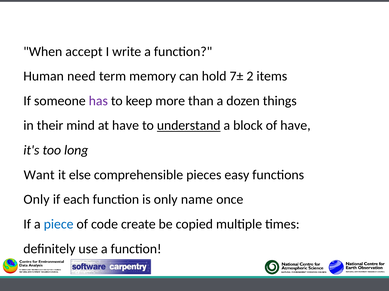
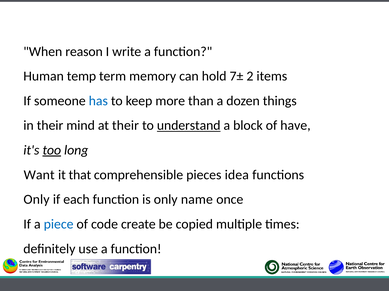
accept: accept -> reason
need: need -> temp
has colour: purple -> blue
at have: have -> their
too underline: none -> present
else: else -> that
easy: easy -> idea
